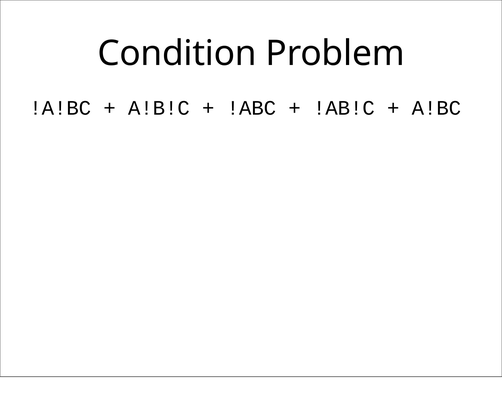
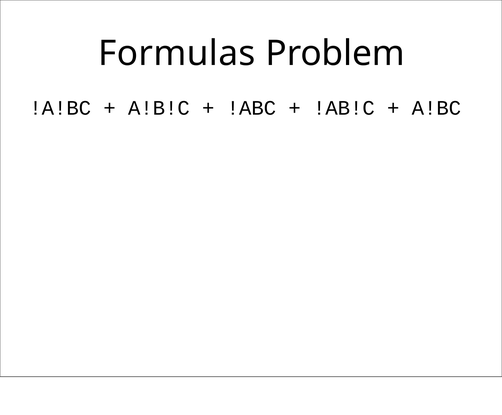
Condition: Condition -> Formulas
